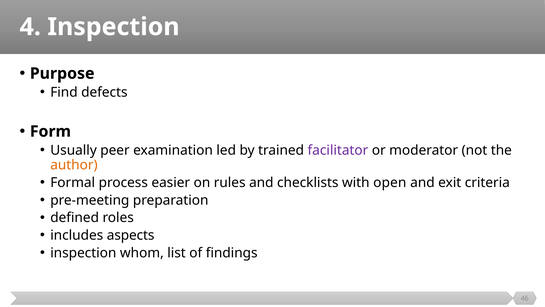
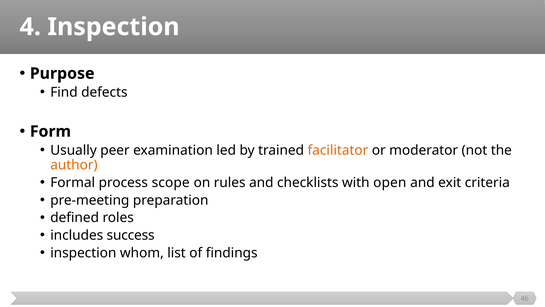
facilitator colour: purple -> orange
easier: easier -> scope
aspects: aspects -> success
